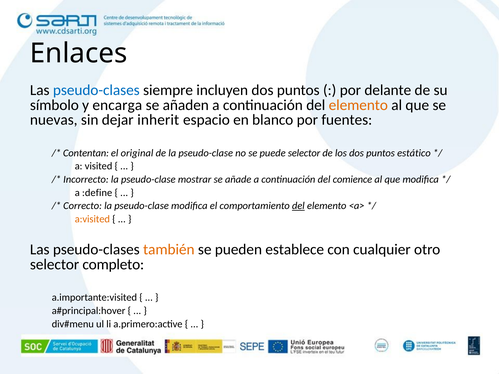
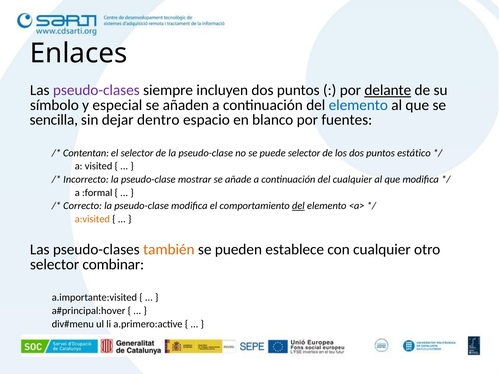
pseudo-clases at (96, 90) colour: blue -> purple
delante underline: none -> present
encarga: encarga -> especial
elemento at (358, 105) colour: orange -> blue
nuevas: nuevas -> sencilla
inherit: inherit -> dentro
el original: original -> selector
del comience: comience -> cualquier
:define: :define -> :formal
completo: completo -> combinar
